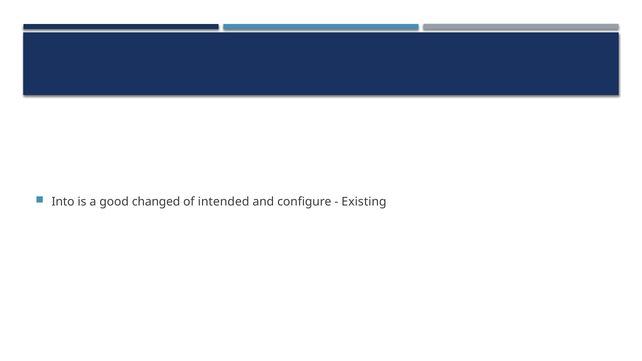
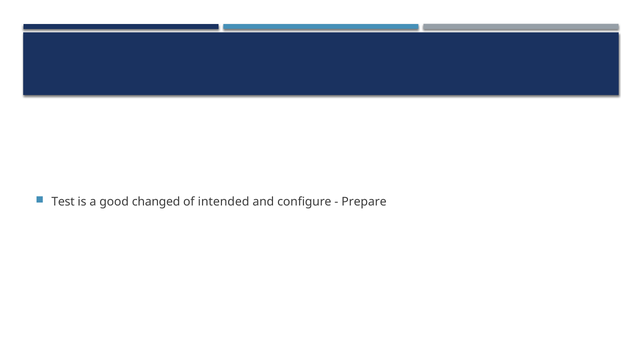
Into: Into -> Test
Existing: Existing -> Prepare
